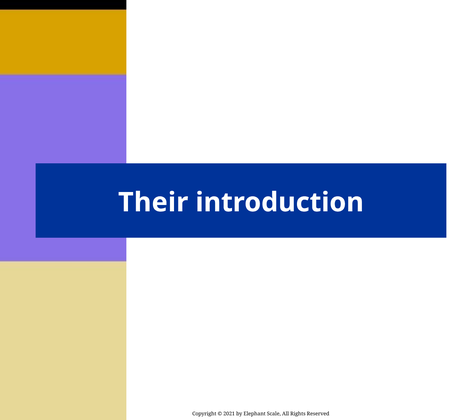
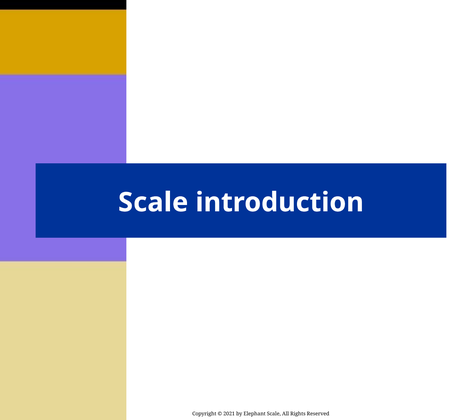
Their at (153, 202): Their -> Scale
